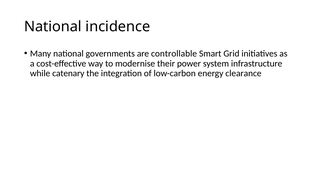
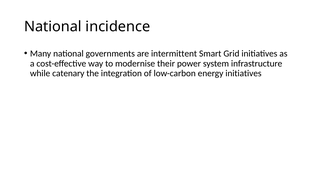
controllable: controllable -> intermittent
energy clearance: clearance -> initiatives
